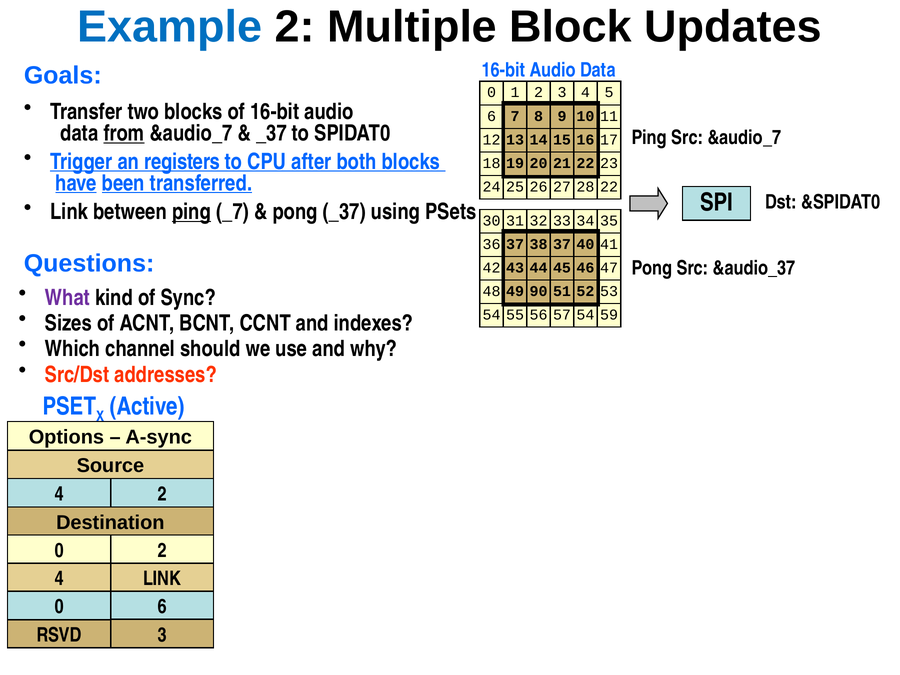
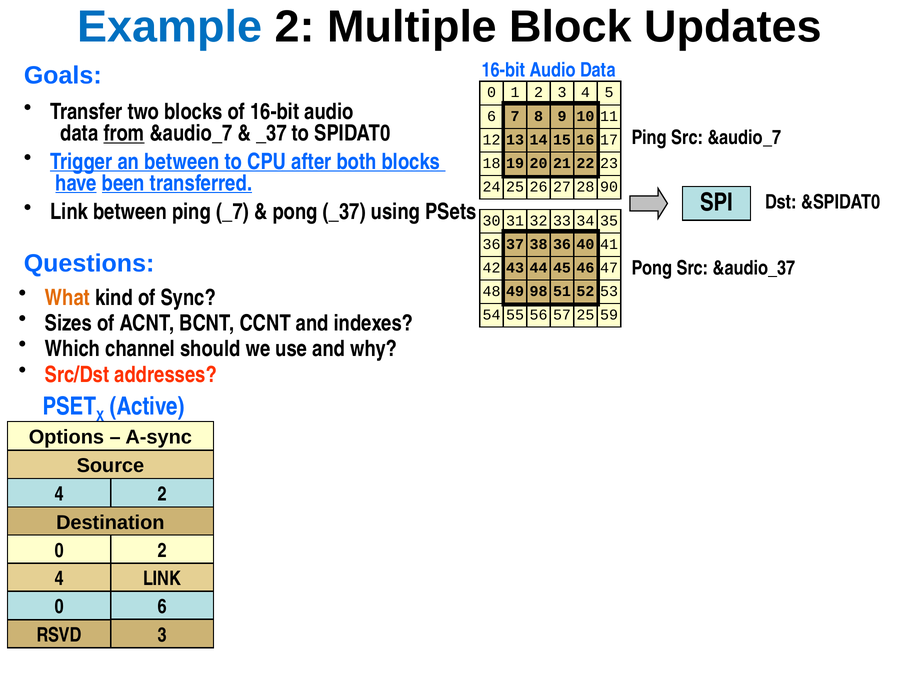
an registers: registers -> between
28 22: 22 -> 90
ping at (192, 212) underline: present -> none
38 37: 37 -> 36
What colour: purple -> orange
90: 90 -> 98
57 54: 54 -> 25
